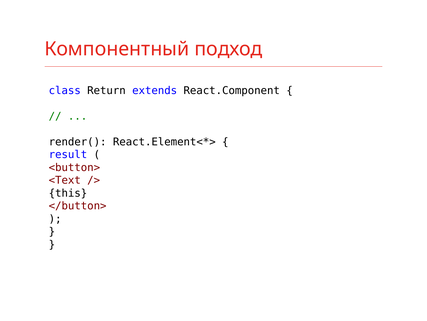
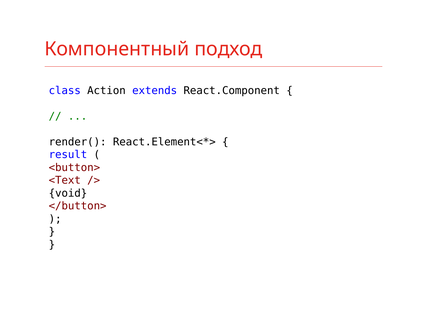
Return: Return -> Action
this: this -> void
